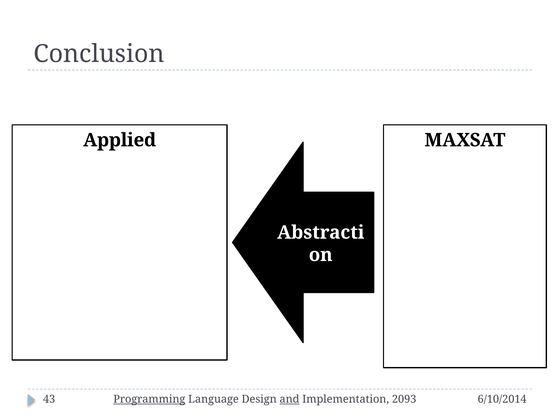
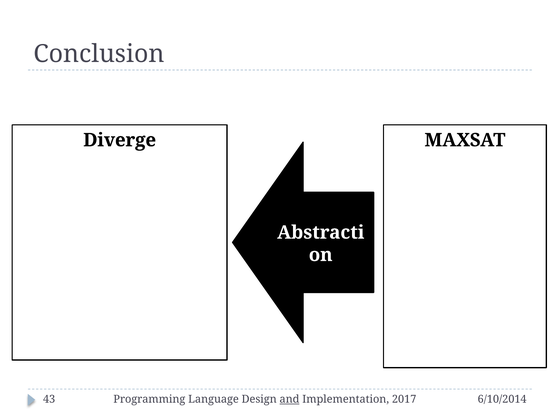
Applied: Applied -> Diverge
Programming underline: present -> none
2093: 2093 -> 2017
